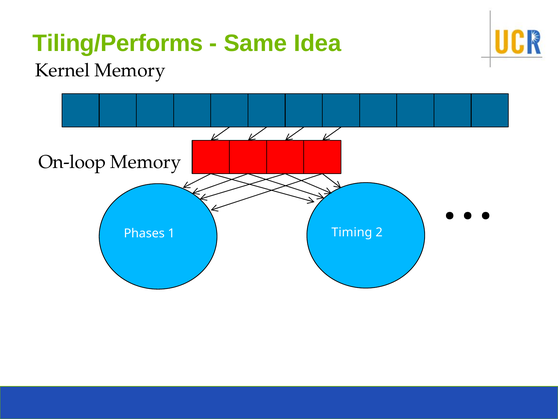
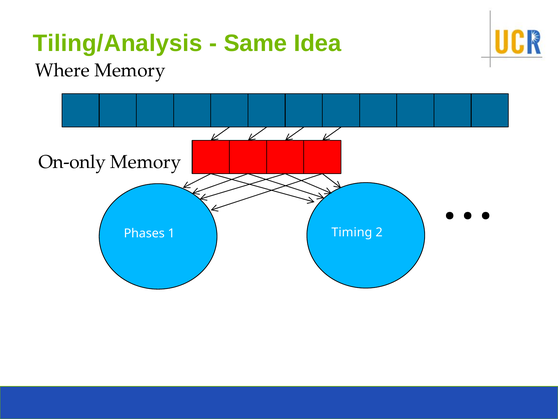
Tiling/Performs: Tiling/Performs -> Tiling/Analysis
Kernel: Kernel -> Where
On-loop: On-loop -> On-only
